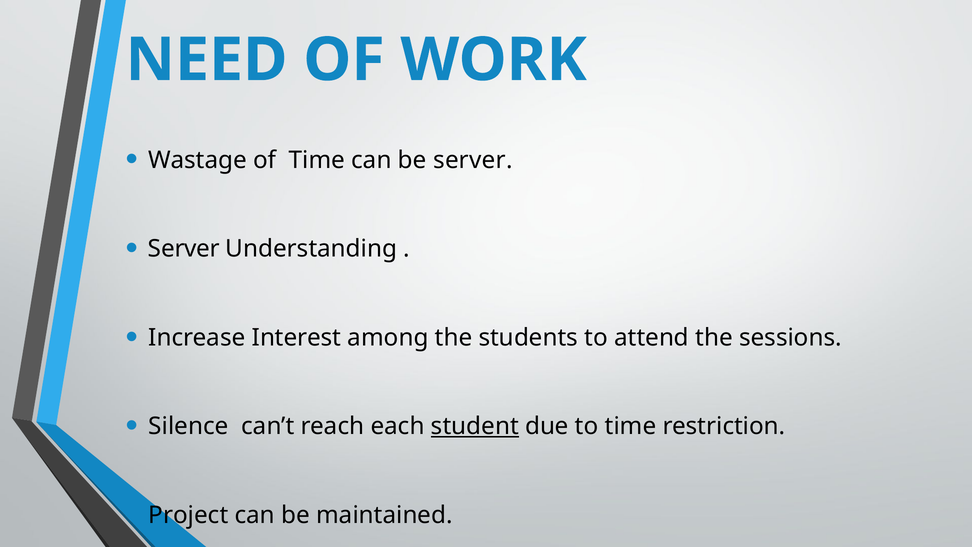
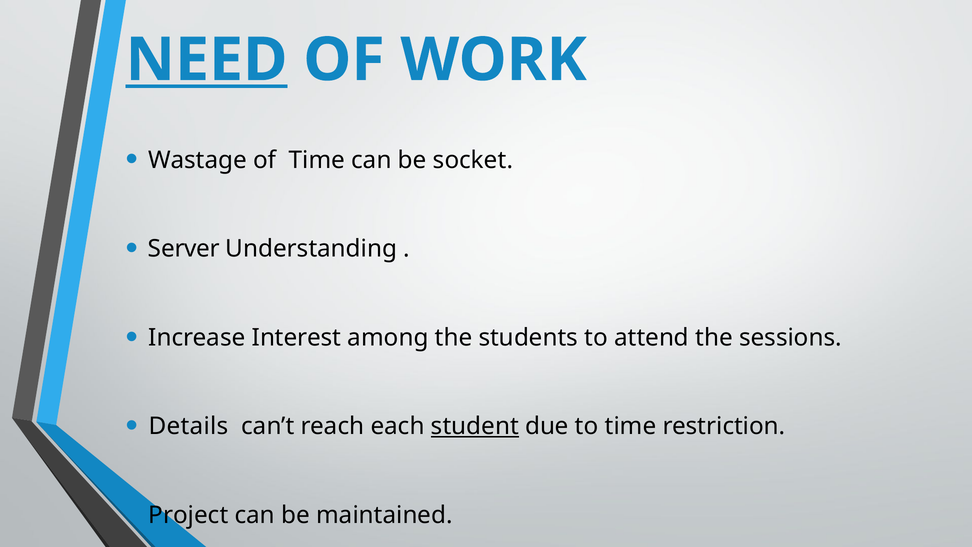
NEED underline: none -> present
be server: server -> socket
Silence: Silence -> Details
